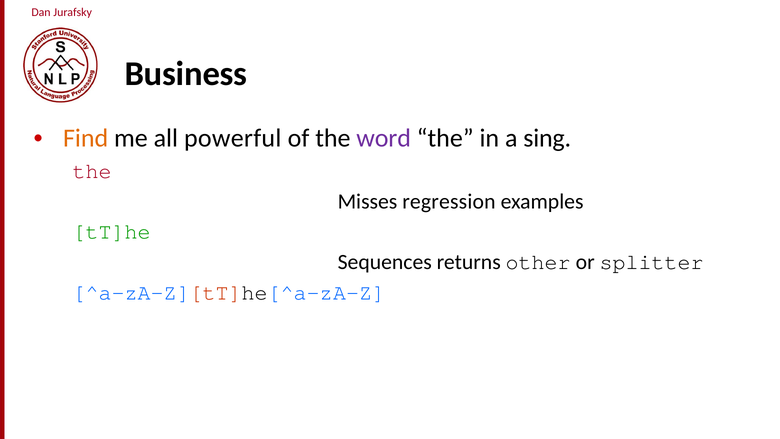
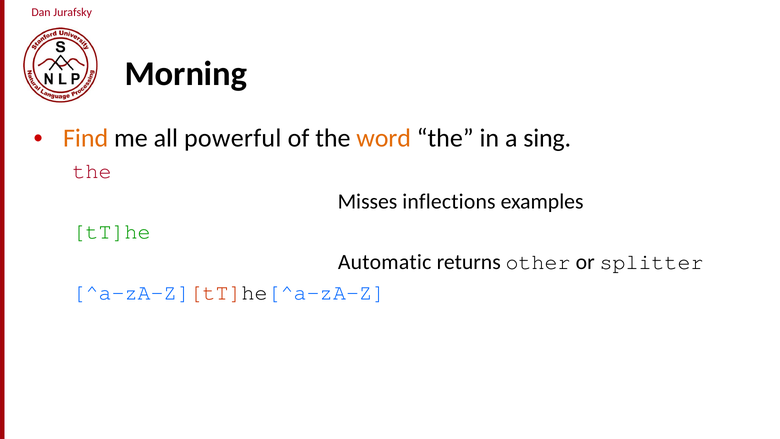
Business: Business -> Morning
word colour: purple -> orange
regression: regression -> inflections
Sequences: Sequences -> Automatic
